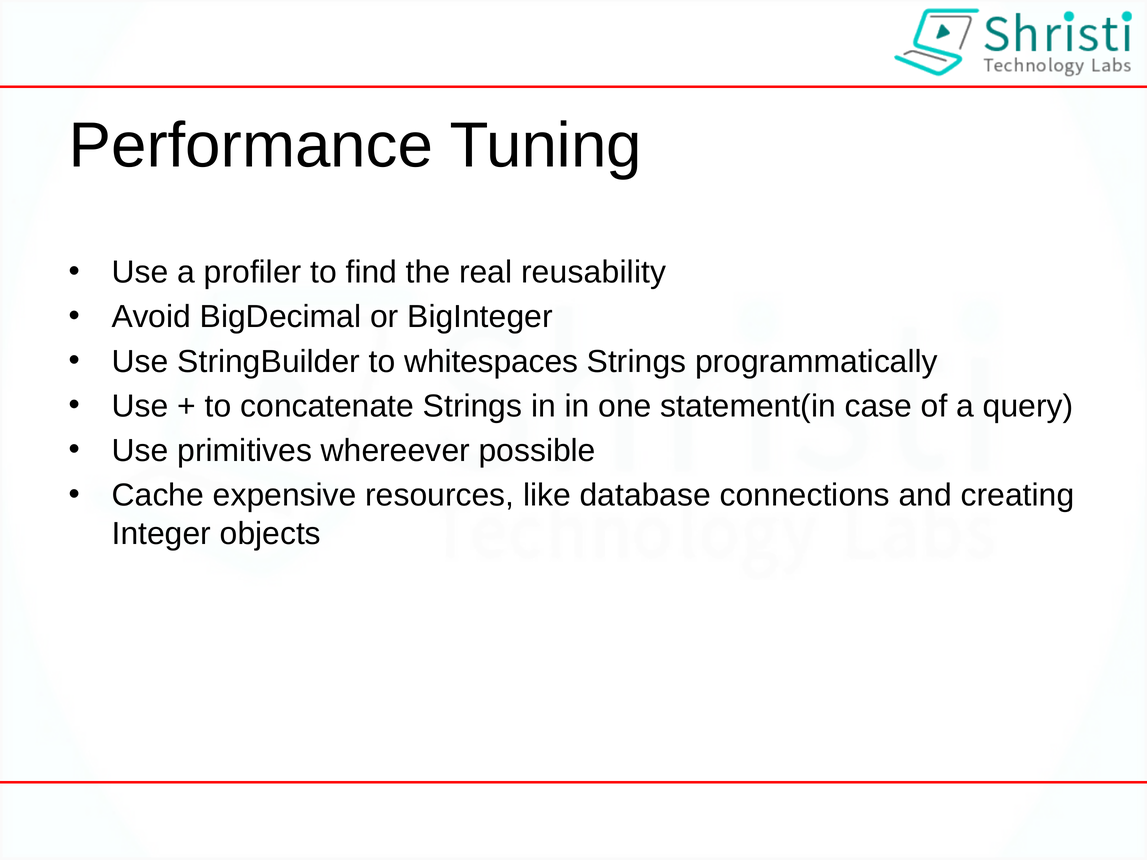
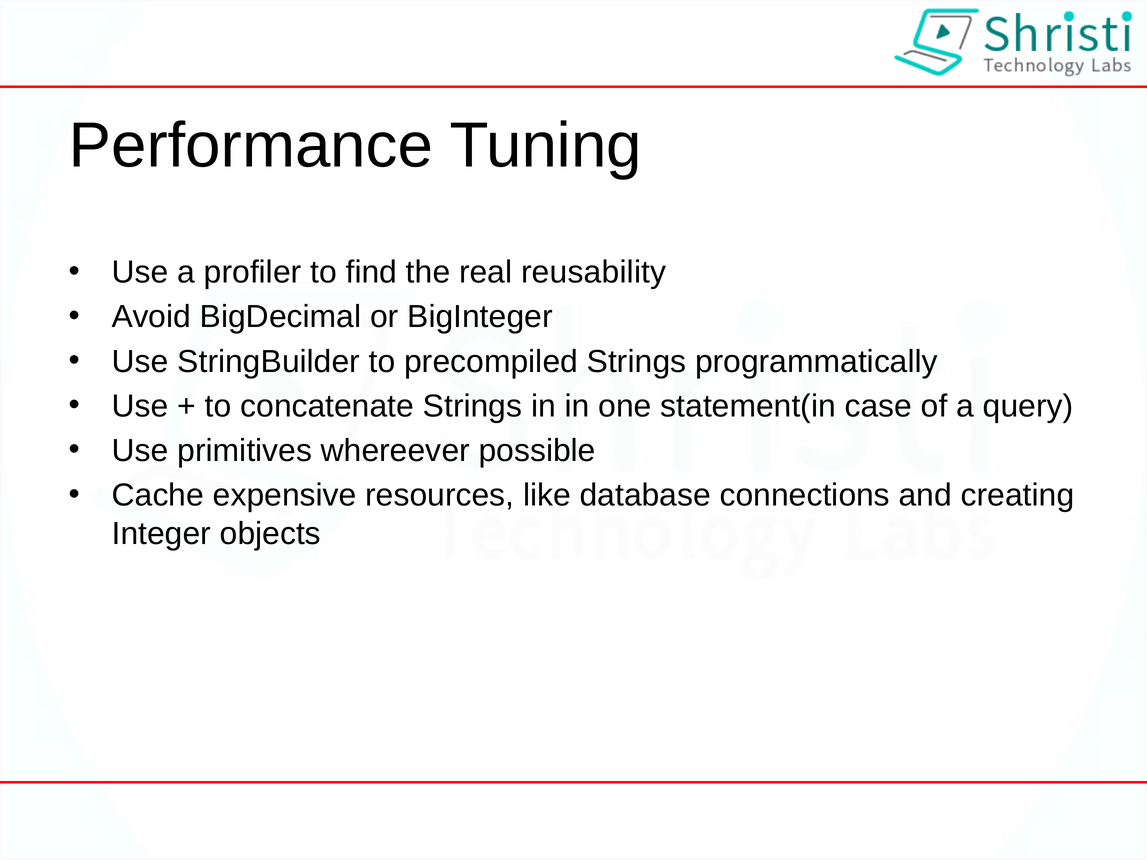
whitespaces: whitespaces -> precompiled
